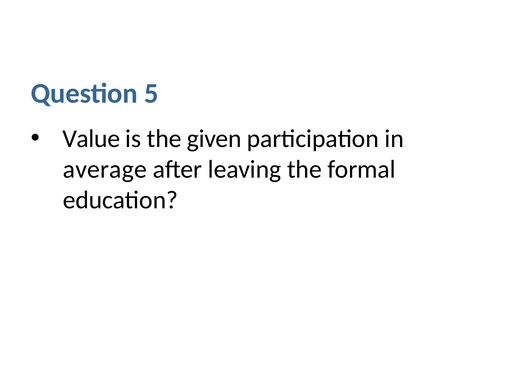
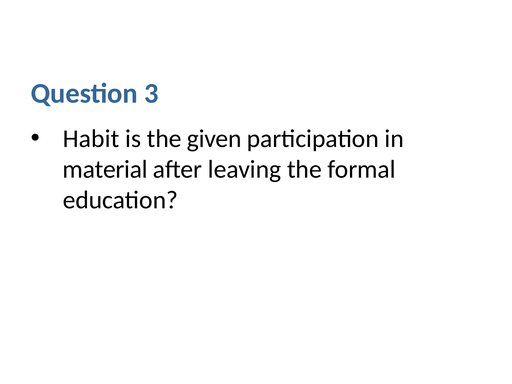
5: 5 -> 3
Value: Value -> Habit
average: average -> material
